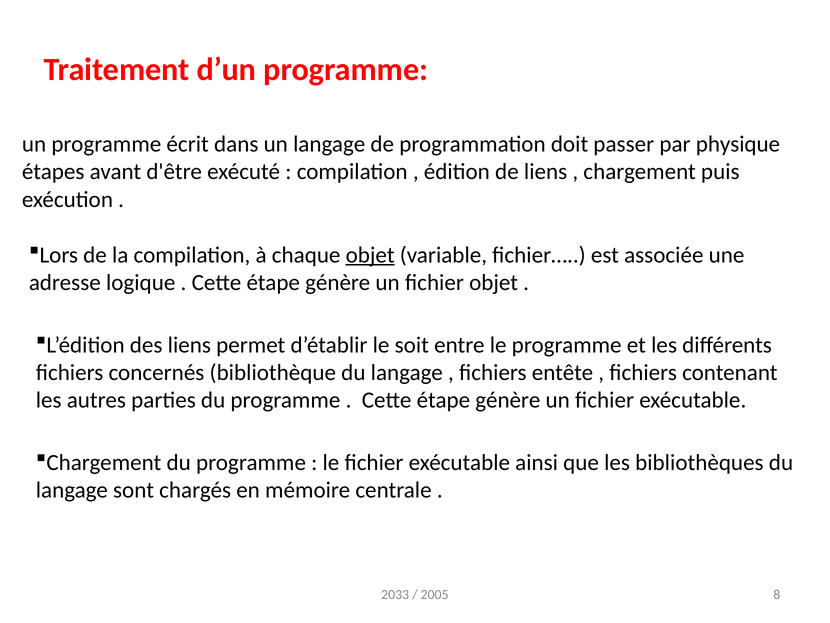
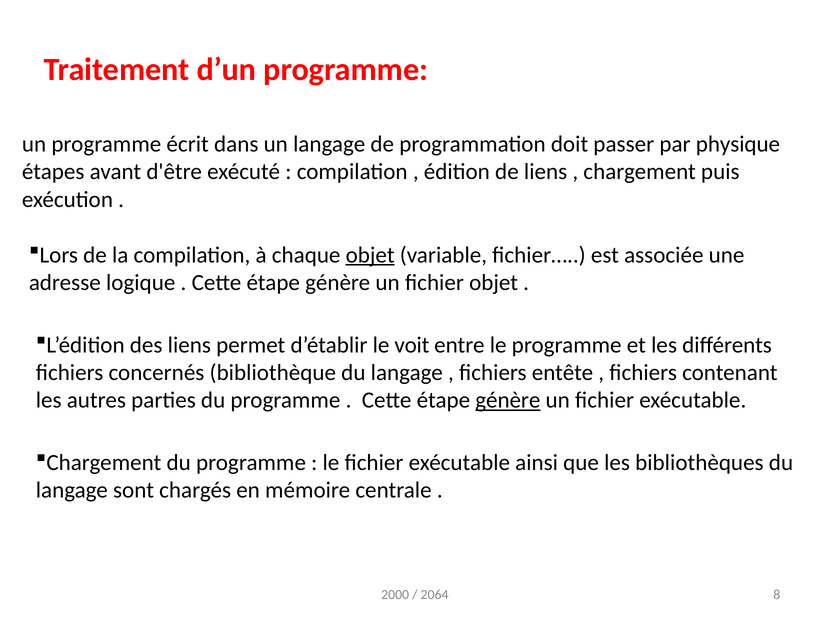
soit: soit -> voit
génère at (508, 400) underline: none -> present
2033: 2033 -> 2000
2005: 2005 -> 2064
